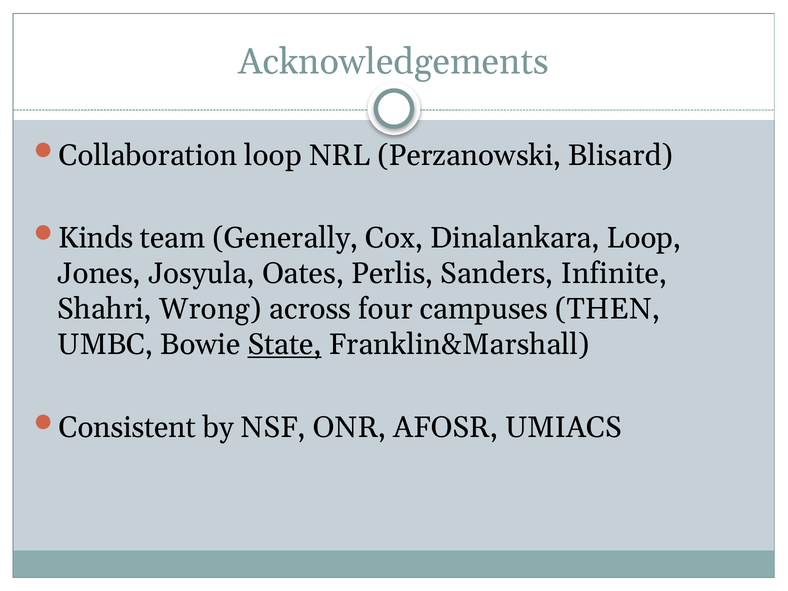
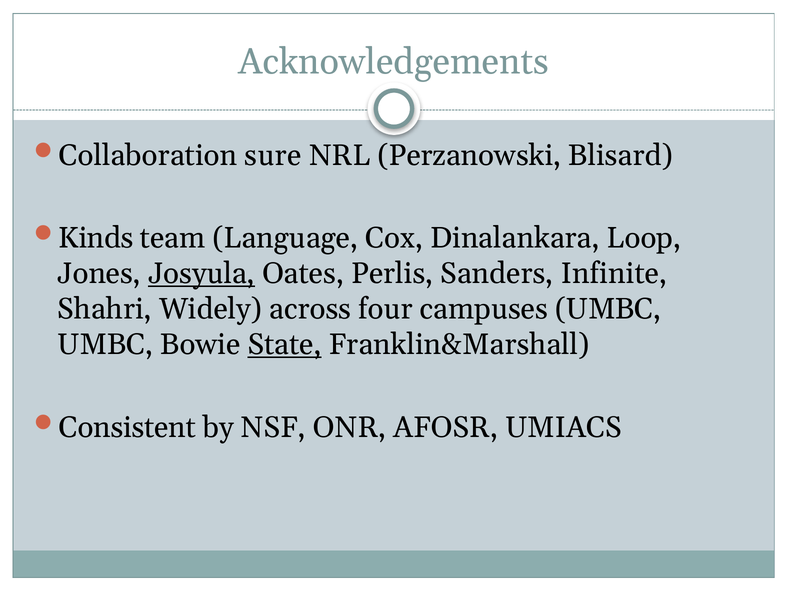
Collaboration loop: loop -> sure
Generally: Generally -> Language
Josyula underline: none -> present
Wrong: Wrong -> Widely
campuses THEN: THEN -> UMBC
